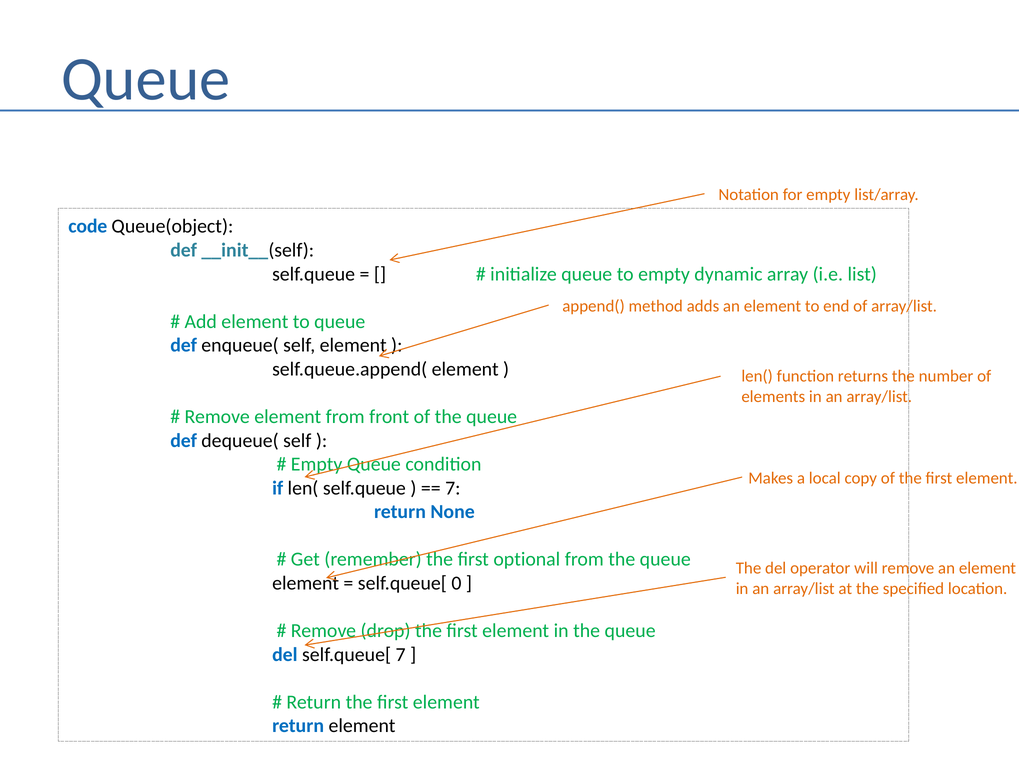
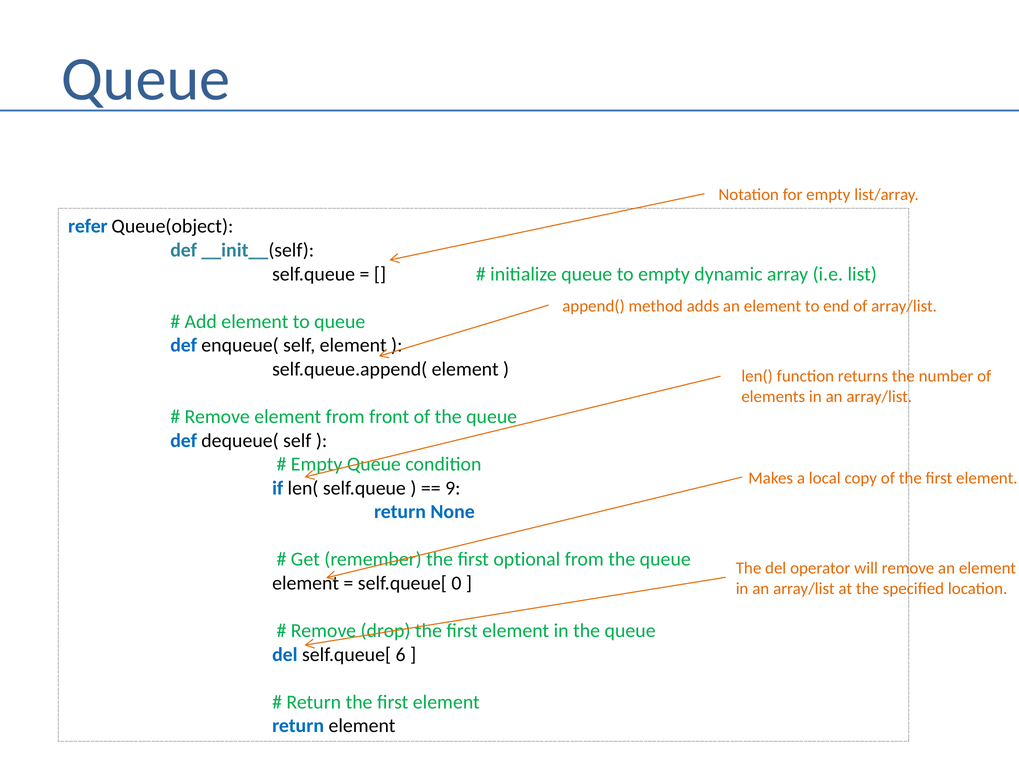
code: code -> refer
7 at (453, 488): 7 -> 9
self.queue[ 7: 7 -> 6
